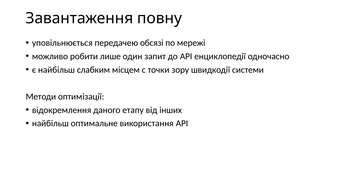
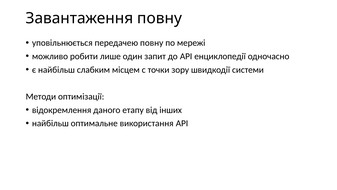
передачею обсязі: обсязі -> повну
